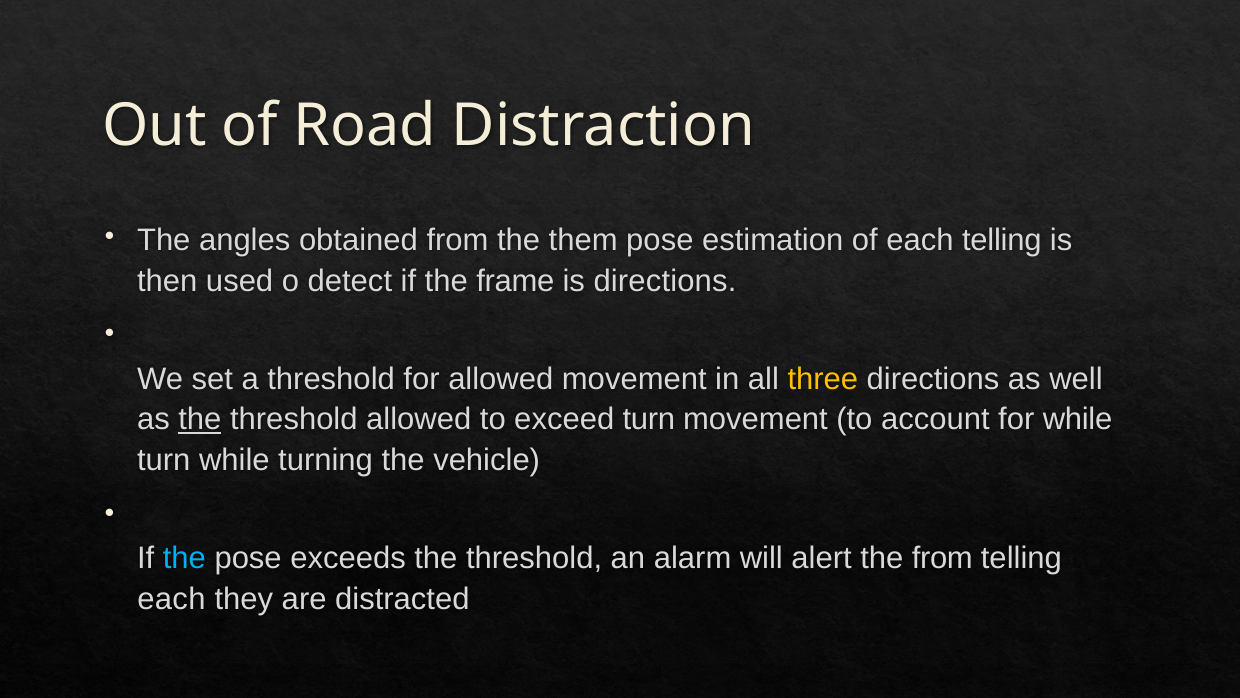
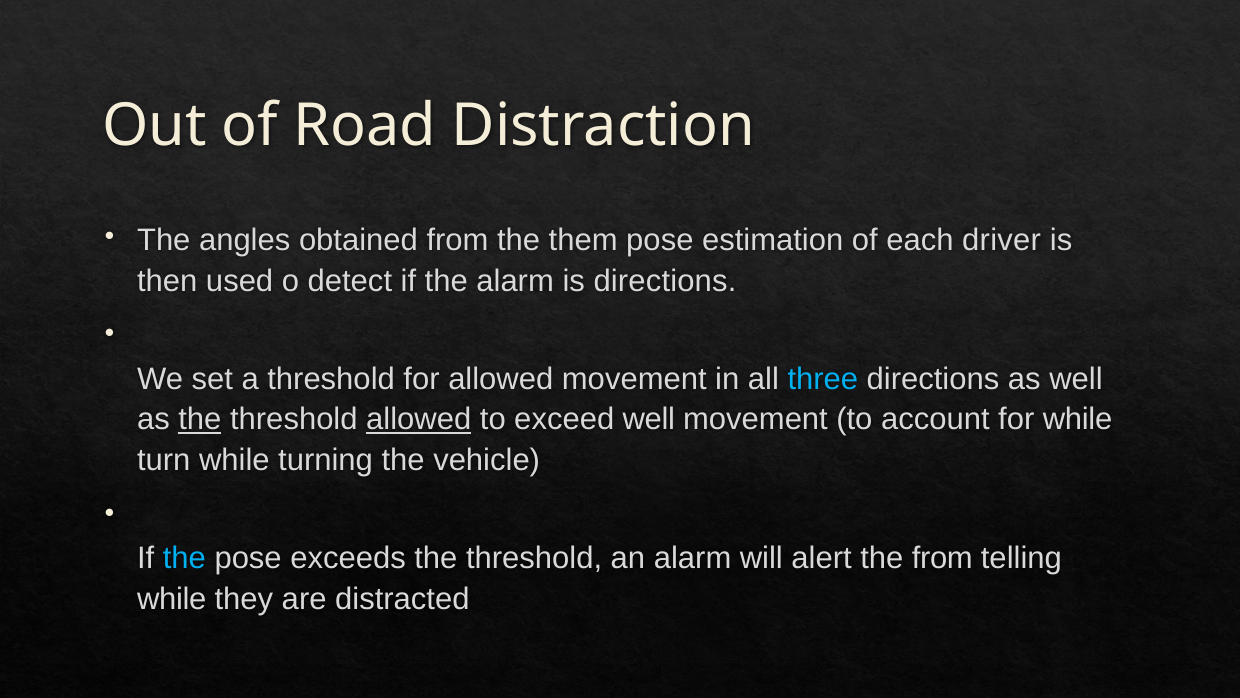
each telling: telling -> driver
the frame: frame -> alarm
three colour: yellow -> light blue
allowed at (419, 419) underline: none -> present
exceed turn: turn -> well
each at (171, 598): each -> while
